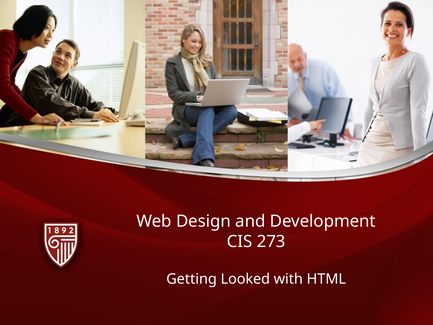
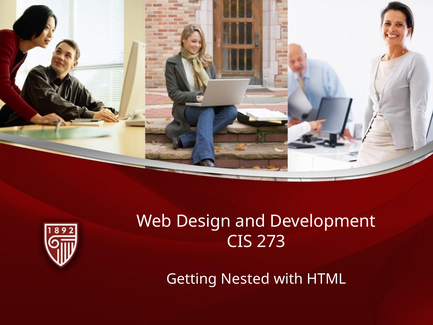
Looked: Looked -> Nested
